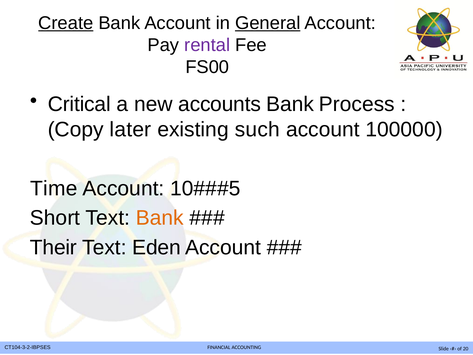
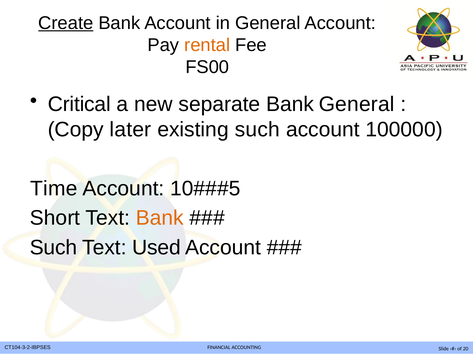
General at (268, 23) underline: present -> none
rental colour: purple -> orange
accounts: accounts -> separate
Bank Process: Process -> General
Their at (53, 247): Their -> Such
Eden: Eden -> Used
